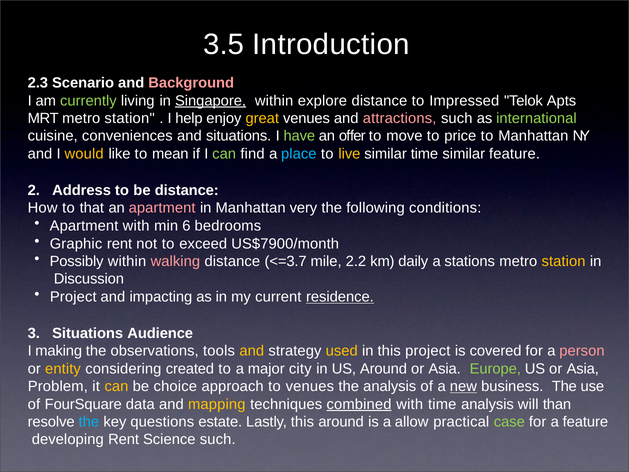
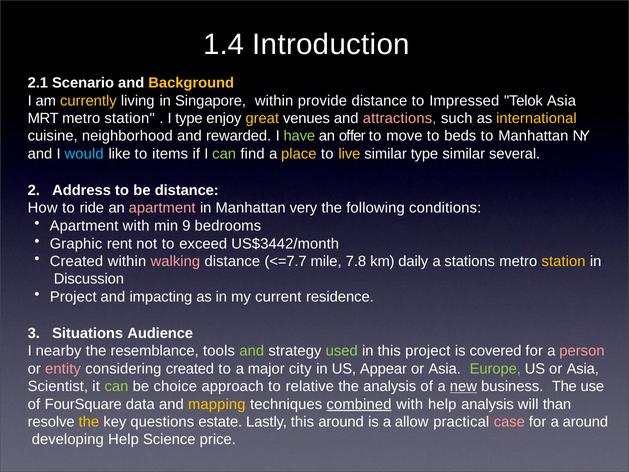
3.5: 3.5 -> 1.4
2.3: 2.3 -> 2.1
Background colour: pink -> yellow
currently colour: light green -> yellow
Singapore underline: present -> none
explore: explore -> provide
Telok Apts: Apts -> Asia
I help: help -> type
international colour: light green -> yellow
conveniences: conveniences -> neighborhood
and situations: situations -> rewarded
price: price -> beds
would colour: yellow -> light blue
mean: mean -> items
place colour: light blue -> yellow
similar time: time -> type
similar feature: feature -> several
that: that -> ride
6: 6 -> 9
US$7900/month: US$7900/month -> US$3442/month
Possibly at (77, 261): Possibly -> Created
<=3.7: <=3.7 -> <=7.7
2.2: 2.2 -> 7.8
residence underline: present -> none
making: making -> nearby
observations: observations -> resemblance
and at (252, 351) colour: yellow -> light green
used colour: yellow -> light green
entity colour: yellow -> pink
US Around: Around -> Appear
Problem: Problem -> Scientist
can at (116, 386) colour: yellow -> light green
to venues: venues -> relative
with time: time -> help
the at (89, 422) colour: light blue -> yellow
case colour: light green -> pink
a feature: feature -> around
developing Rent: Rent -> Help
Science such: such -> price
